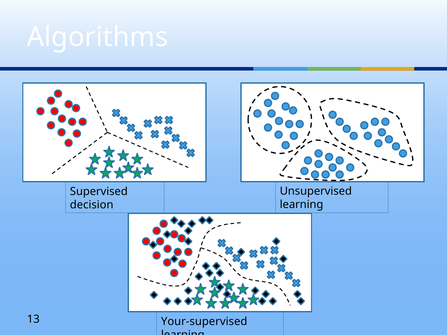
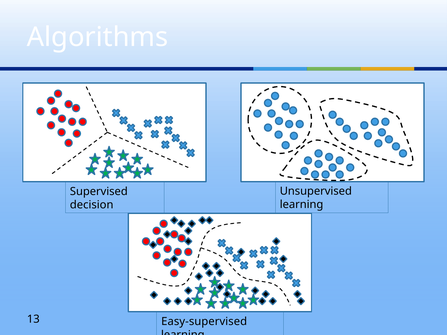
Your-supervised: Your-supervised -> Easy-supervised
